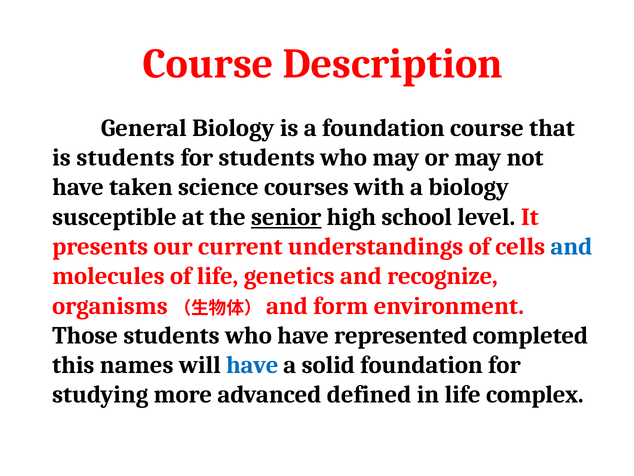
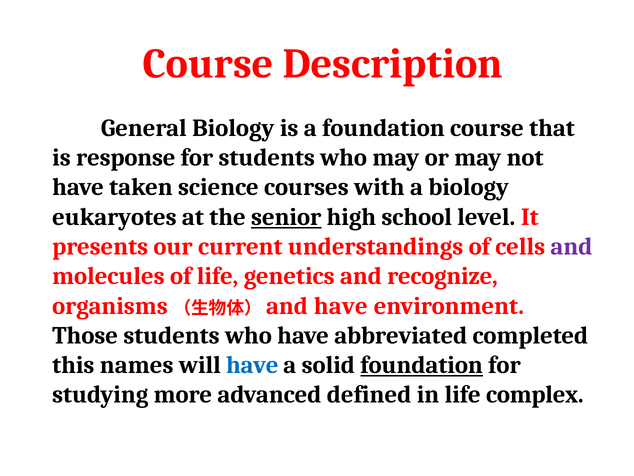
is students: students -> response
susceptible: susceptible -> eukaryotes
and at (571, 246) colour: blue -> purple
and form: form -> have
represented: represented -> abbreviated
foundation at (422, 365) underline: none -> present
